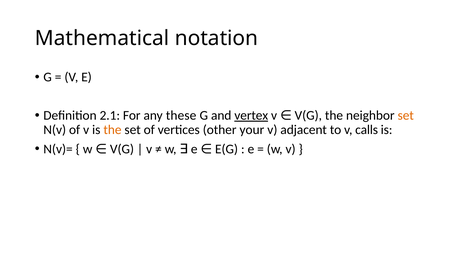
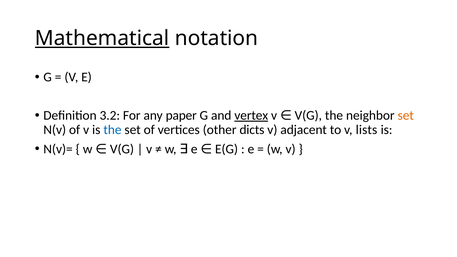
Mathematical underline: none -> present
2.1: 2.1 -> 3.2
these: these -> paper
the at (112, 130) colour: orange -> blue
your: your -> dicts
calls: calls -> lists
